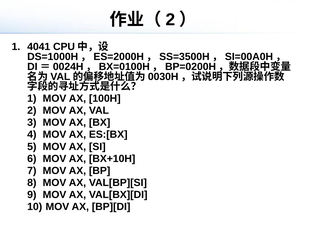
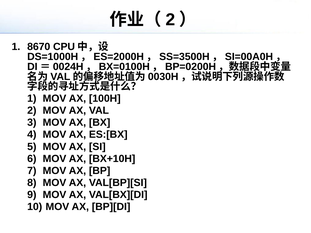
4041: 4041 -> 8670
